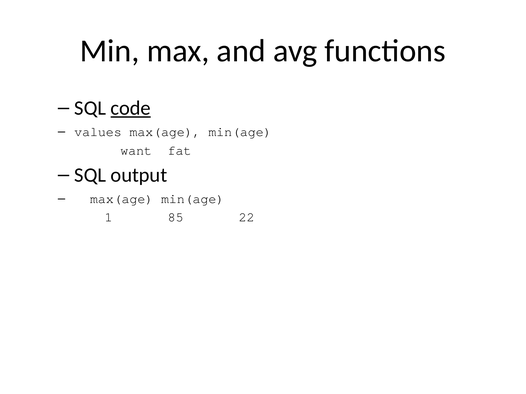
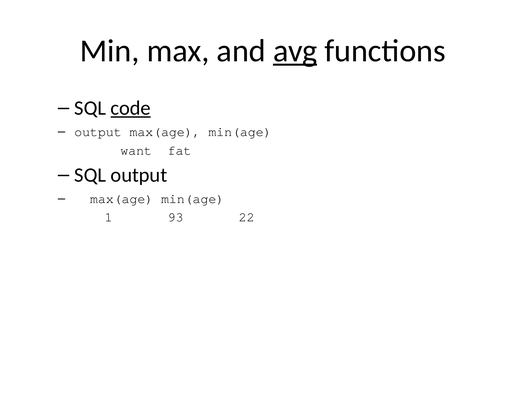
avg underline: none -> present
values at (98, 132): values -> output
85: 85 -> 93
